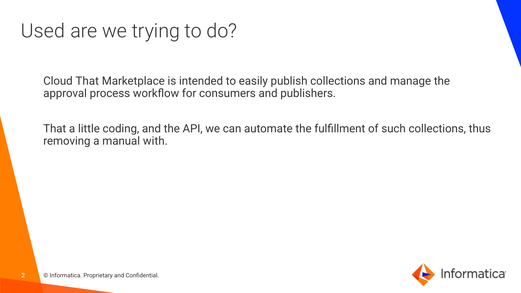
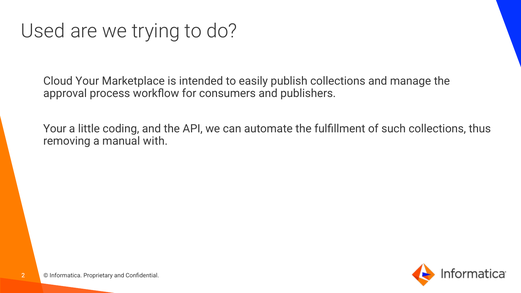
Cloud That: That -> Your
That at (55, 129): That -> Your
